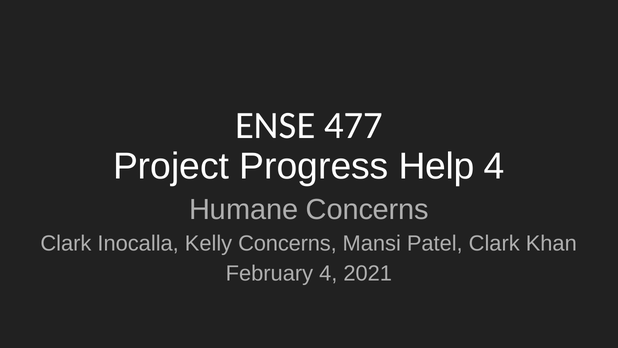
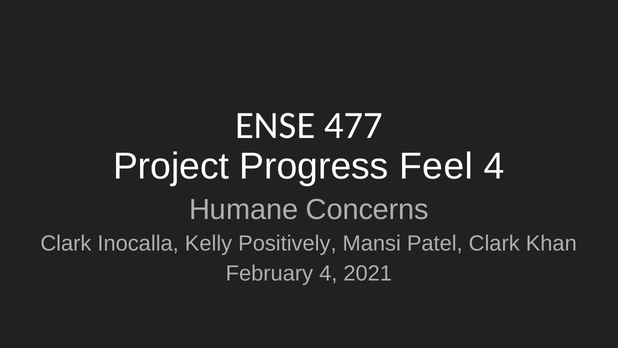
Help: Help -> Feel
Kelly Concerns: Concerns -> Positively
